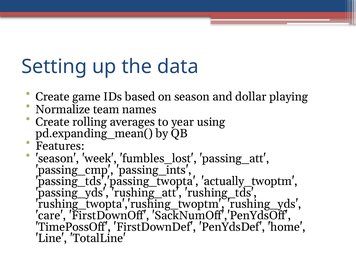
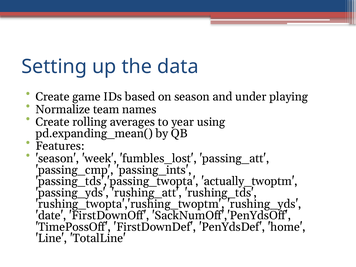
dollar: dollar -> under
care: care -> date
